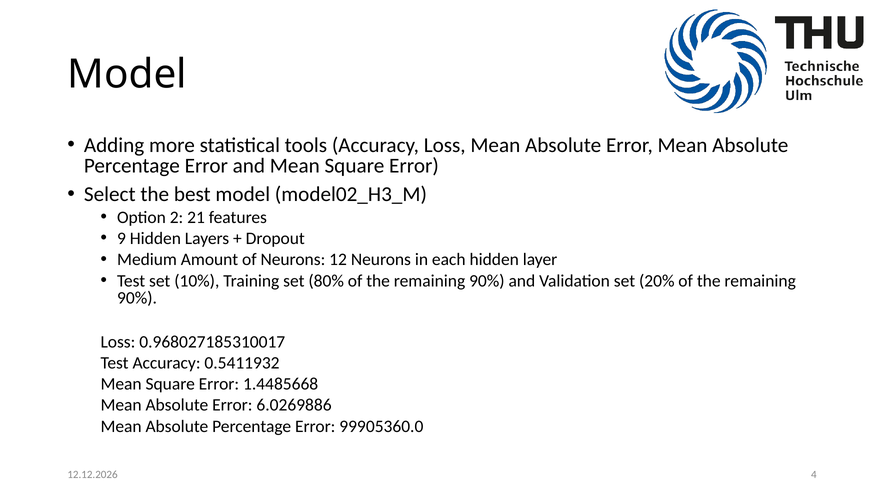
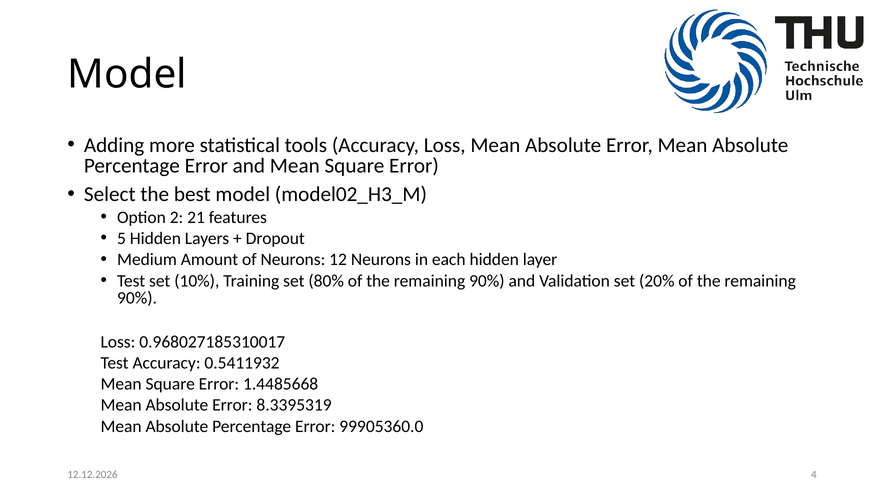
9: 9 -> 5
6.0269886: 6.0269886 -> 8.3395319
